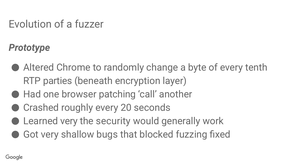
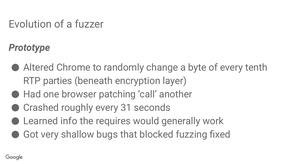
20: 20 -> 31
Learned very: very -> info
security: security -> requires
